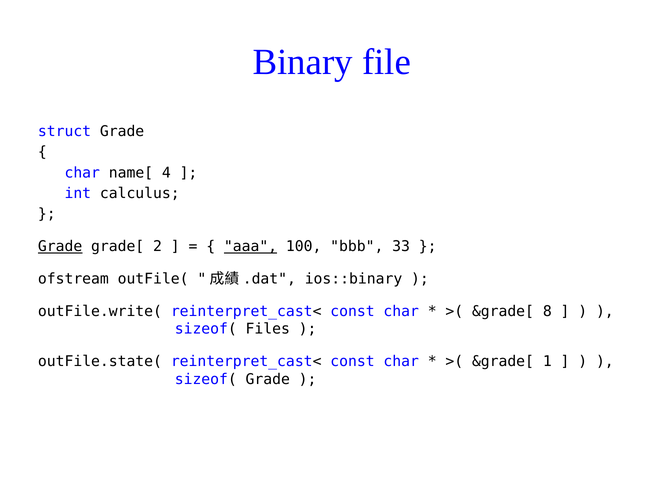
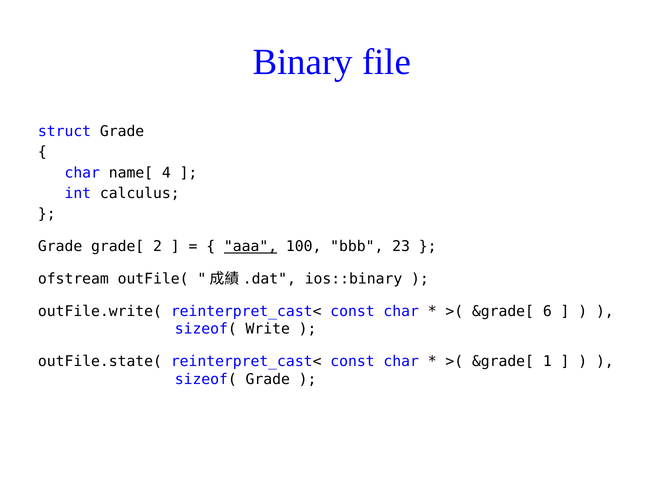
Grade at (60, 247) underline: present -> none
33: 33 -> 23
8: 8 -> 6
Files: Files -> Write
